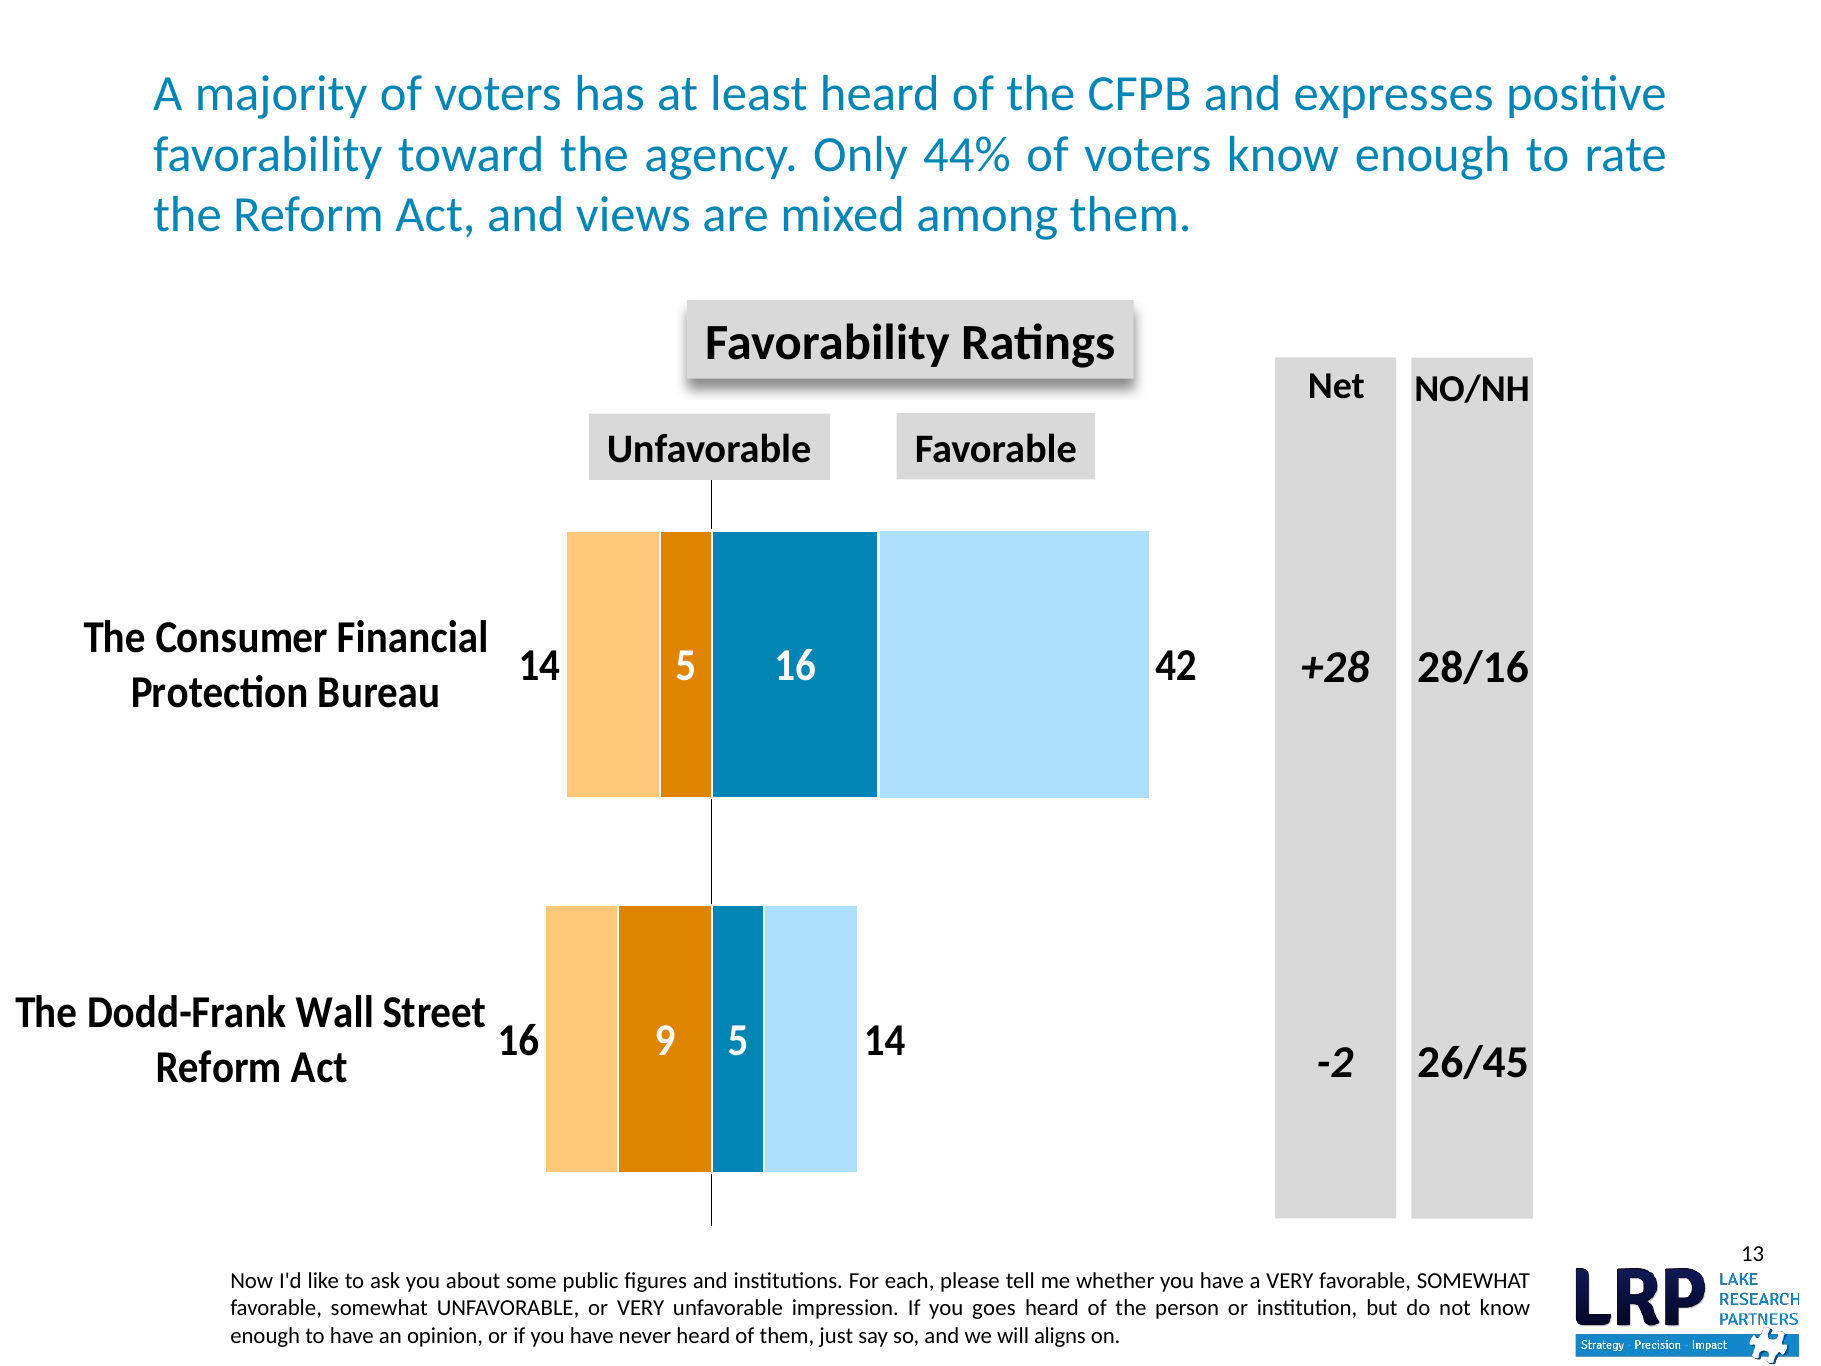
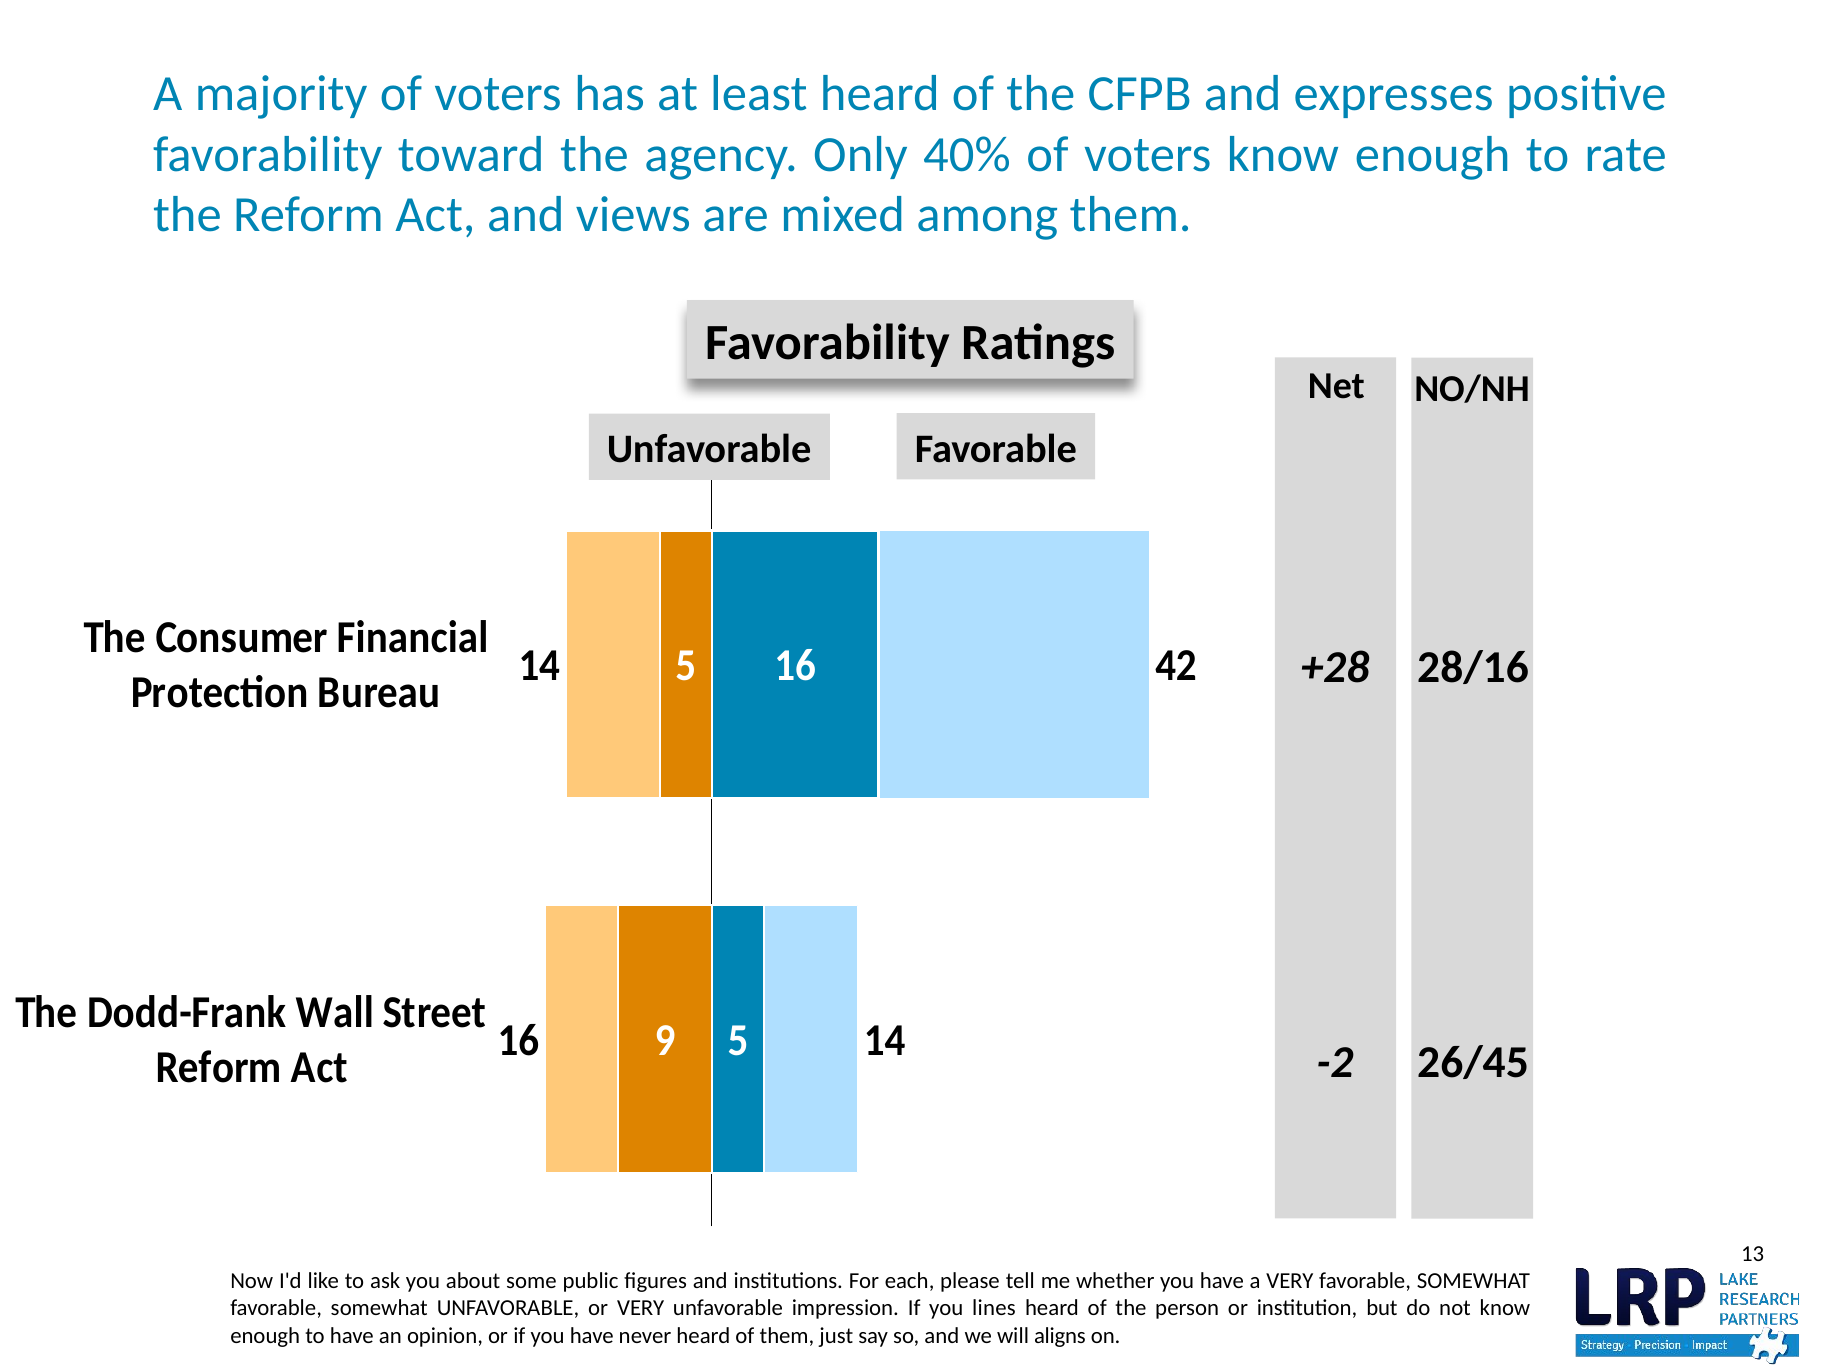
44%: 44% -> 40%
goes: goes -> lines
